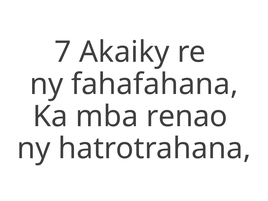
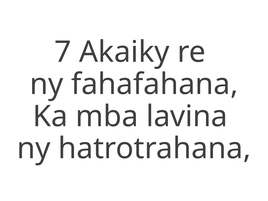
renao: renao -> lavina
